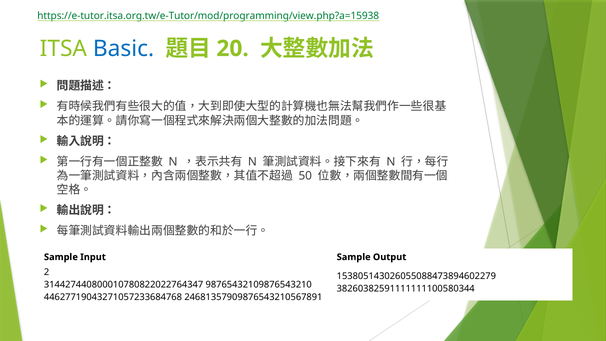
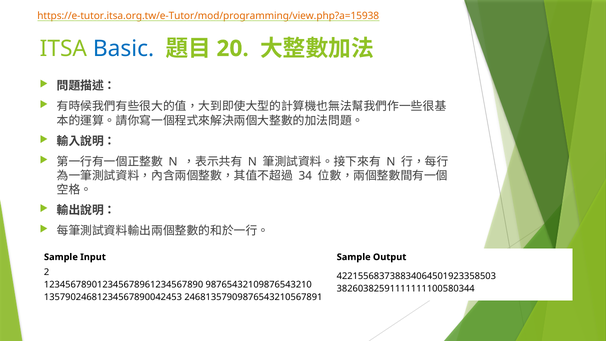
https://e-tutor.itsa.org.tw/e-Tutor/mod/programming/view.php?a=15938 colour: green -> orange
50: 50 -> 34
153805143026055088473894602279: 153805143026055088473894602279 -> 422155683738834064501923358503
314427440800010780822022764347: 314427440800010780822022764347 -> 123456789012345678961234567890
44627719043271057233684768: 44627719043271057233684768 -> 13579024681234567890042453
